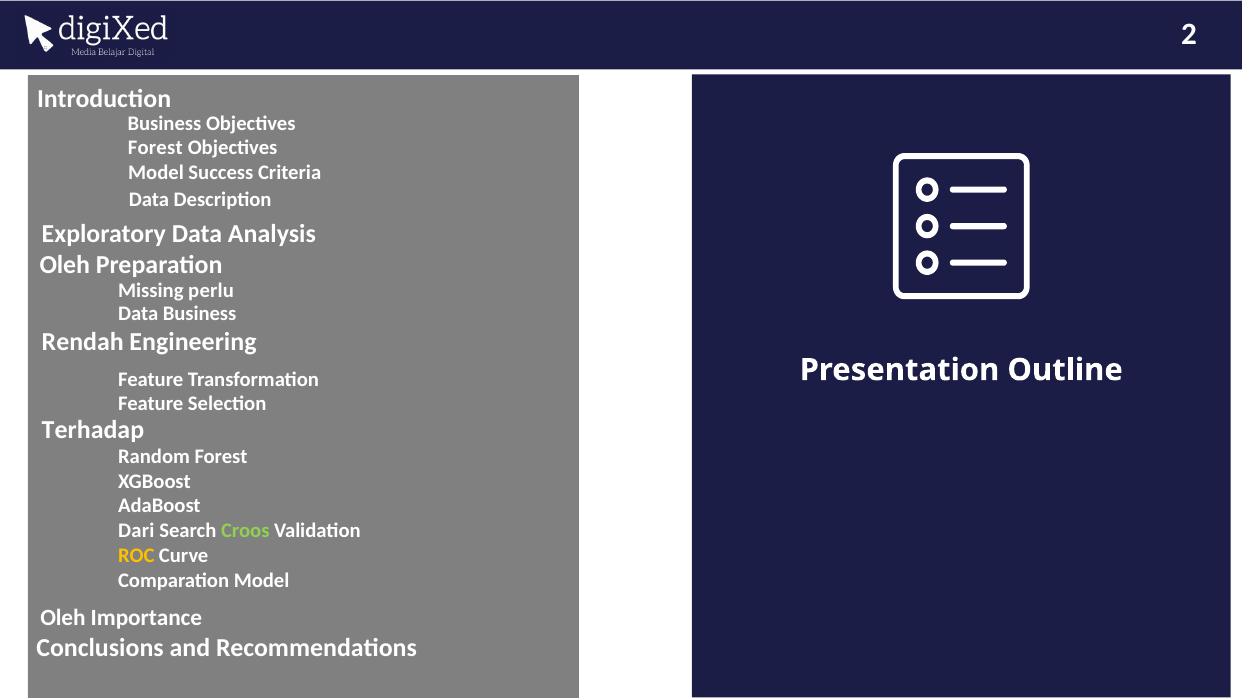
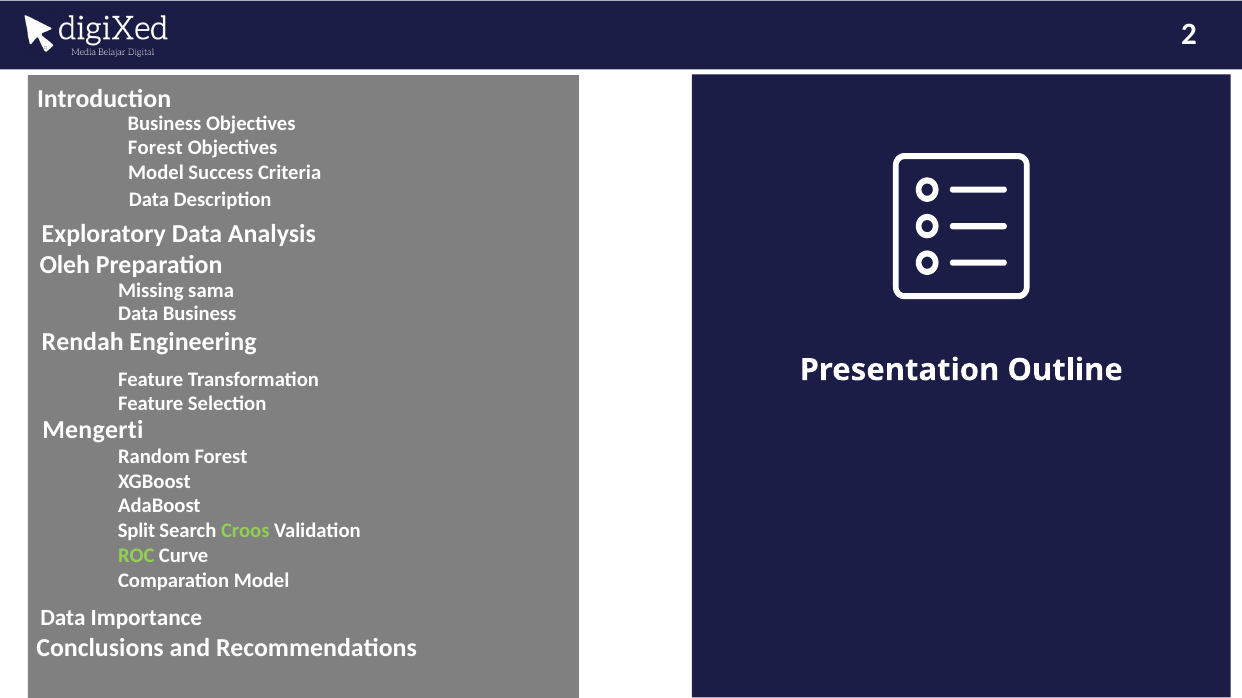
perlu: perlu -> sama
Terhadap: Terhadap -> Mengerti
Dari: Dari -> Split
ROC colour: yellow -> light green
Oleh at (63, 619): Oleh -> Data
